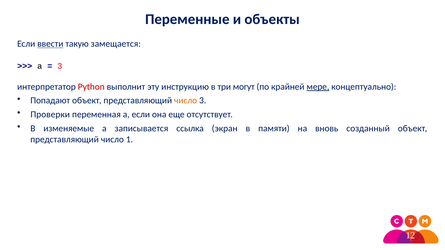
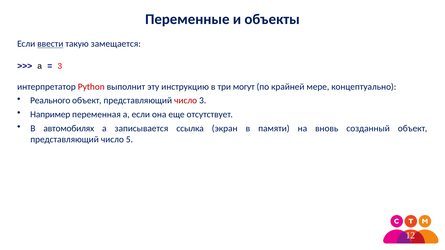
мере underline: present -> none
Попадают: Попадают -> Реального
число at (186, 101) colour: orange -> red
Проверки: Проверки -> Например
изменяемые: изменяемые -> автомобилях
1: 1 -> 5
